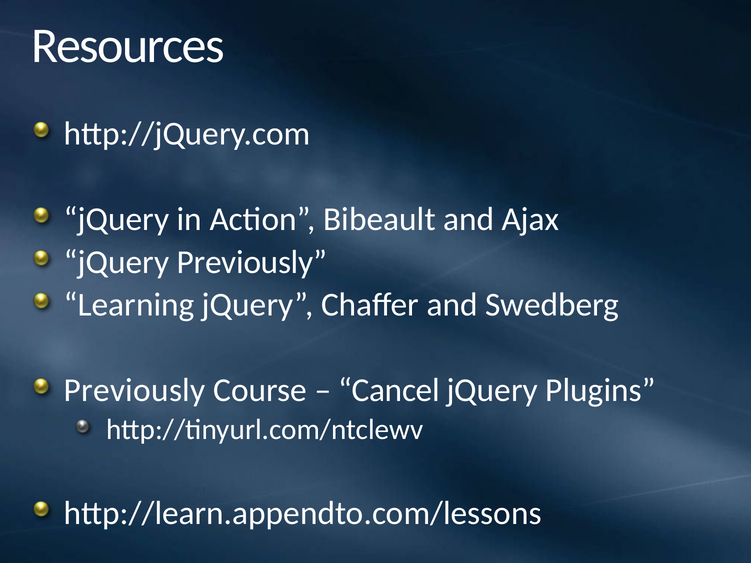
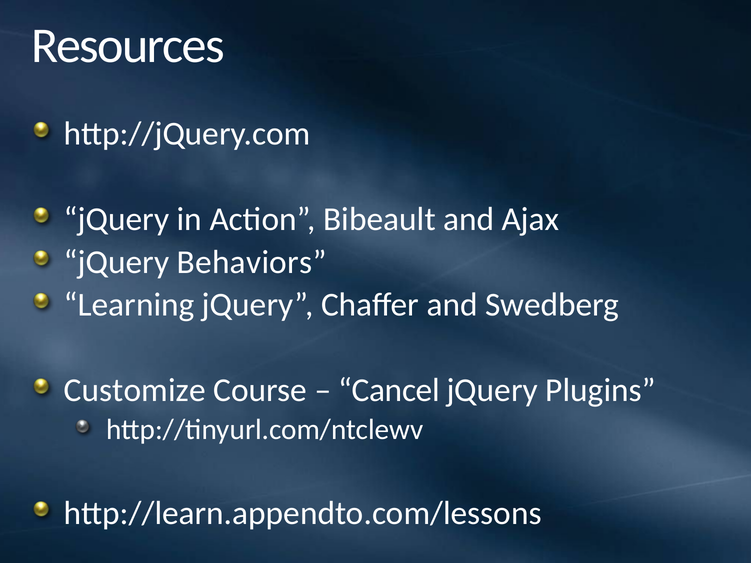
jQuery Previously: Previously -> Behaviors
Previously at (135, 390): Previously -> Customize
